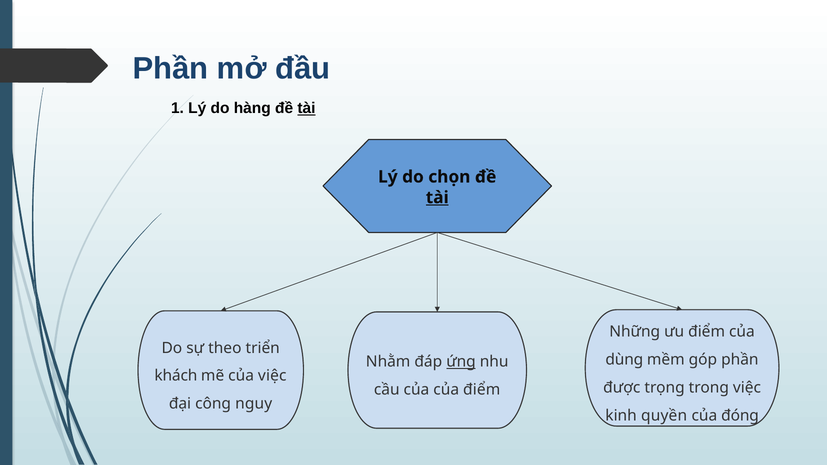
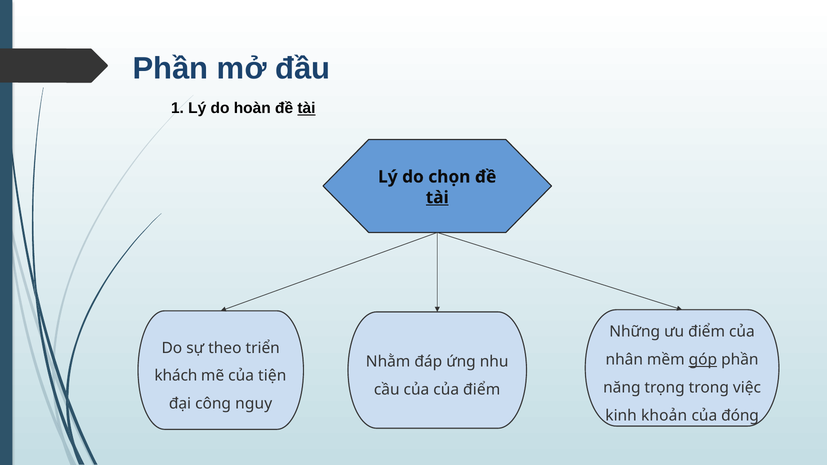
hàng: hàng -> hoàn
dùng: dùng -> nhân
góp underline: none -> present
ứng underline: present -> none
của việc: việc -> tiện
được: được -> năng
quyền: quyền -> khoản
